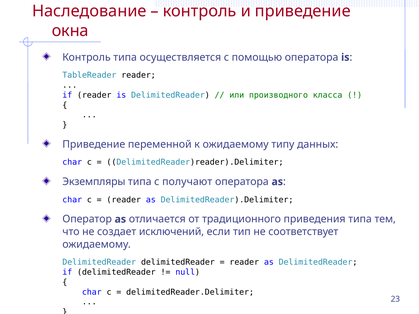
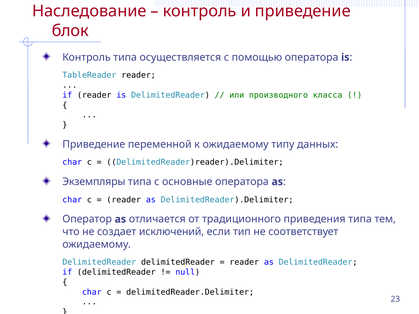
окна: окна -> блок
получают: получают -> основные
